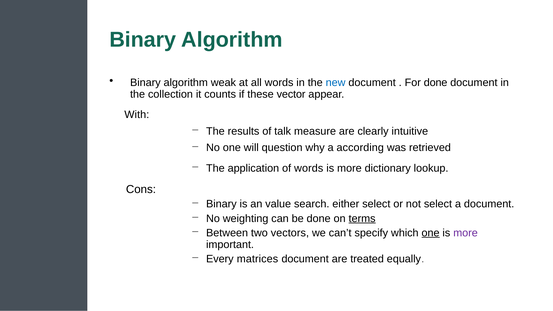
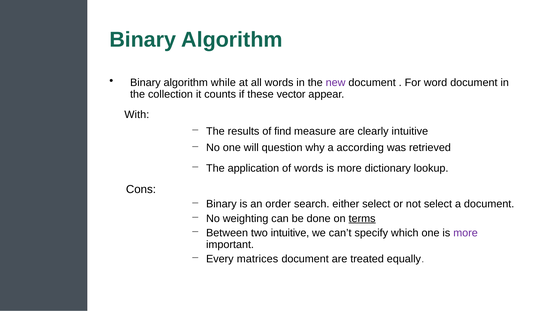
weak: weak -> while
new colour: blue -> purple
For done: done -> word
talk: talk -> find
value: value -> order
two vectors: vectors -> intuitive
one at (431, 233) underline: present -> none
